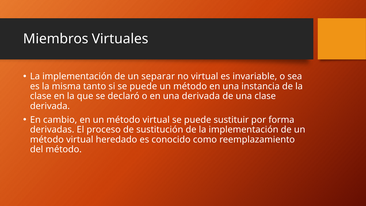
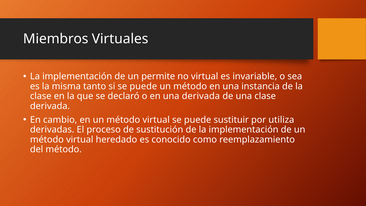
separar: separar -> permite
forma: forma -> utiliza
